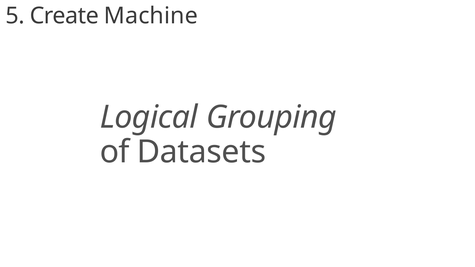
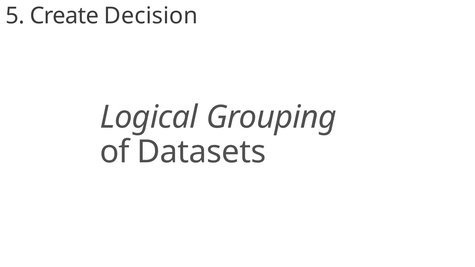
Machine: Machine -> Decision
